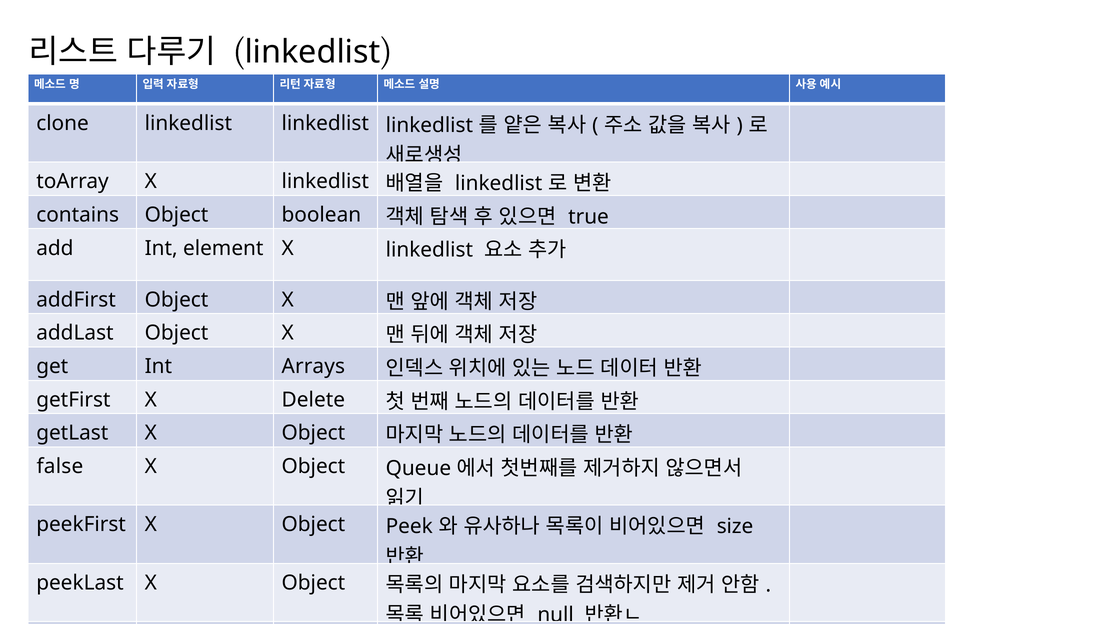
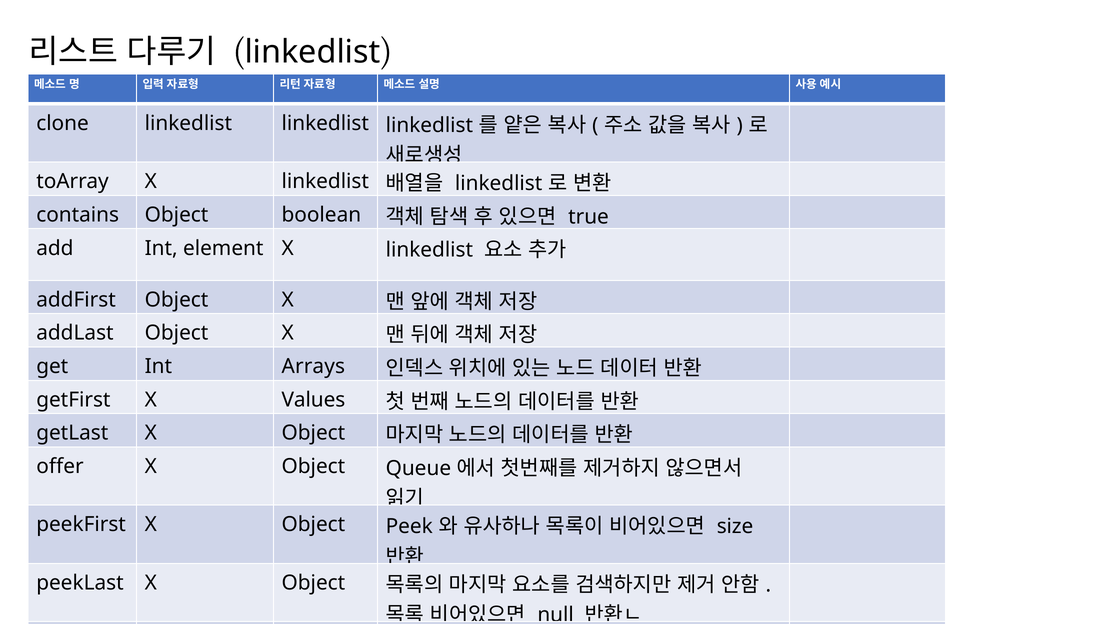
Delete: Delete -> Values
false at (60, 467): false -> offer
